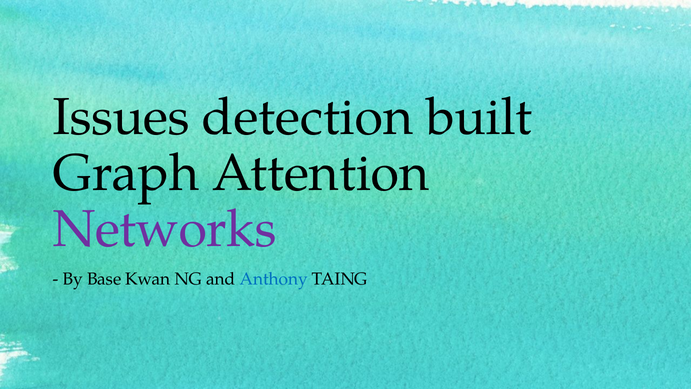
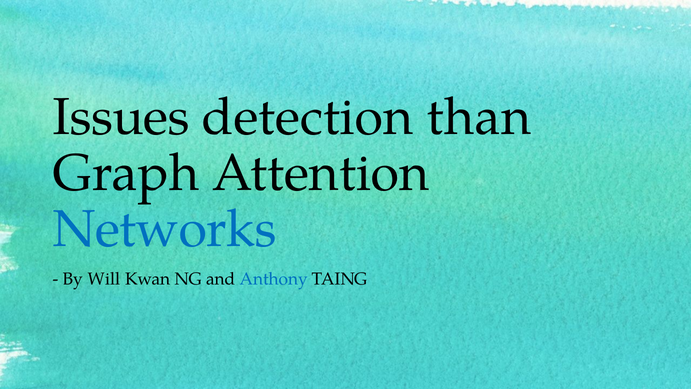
built: built -> than
Networks colour: purple -> blue
Base: Base -> Will
